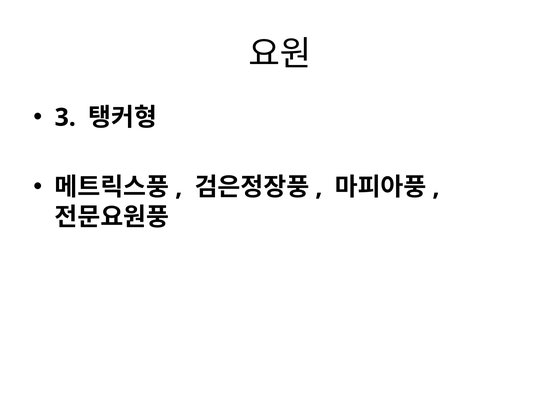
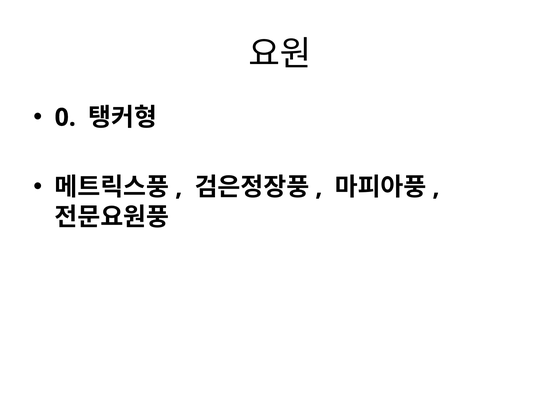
3: 3 -> 0
